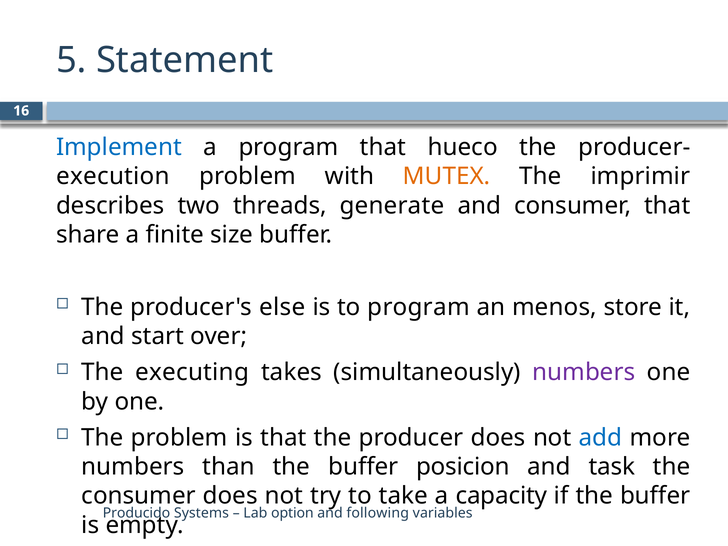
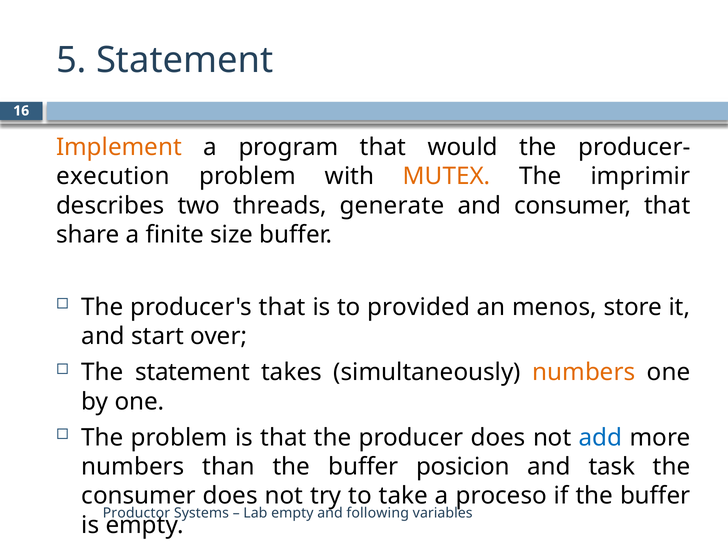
Implement colour: blue -> orange
hueco: hueco -> would
producer's else: else -> that
to program: program -> provided
The executing: executing -> statement
numbers at (584, 372) colour: purple -> orange
capacity: capacity -> proceso
Producido: Producido -> Productor
Lab option: option -> empty
